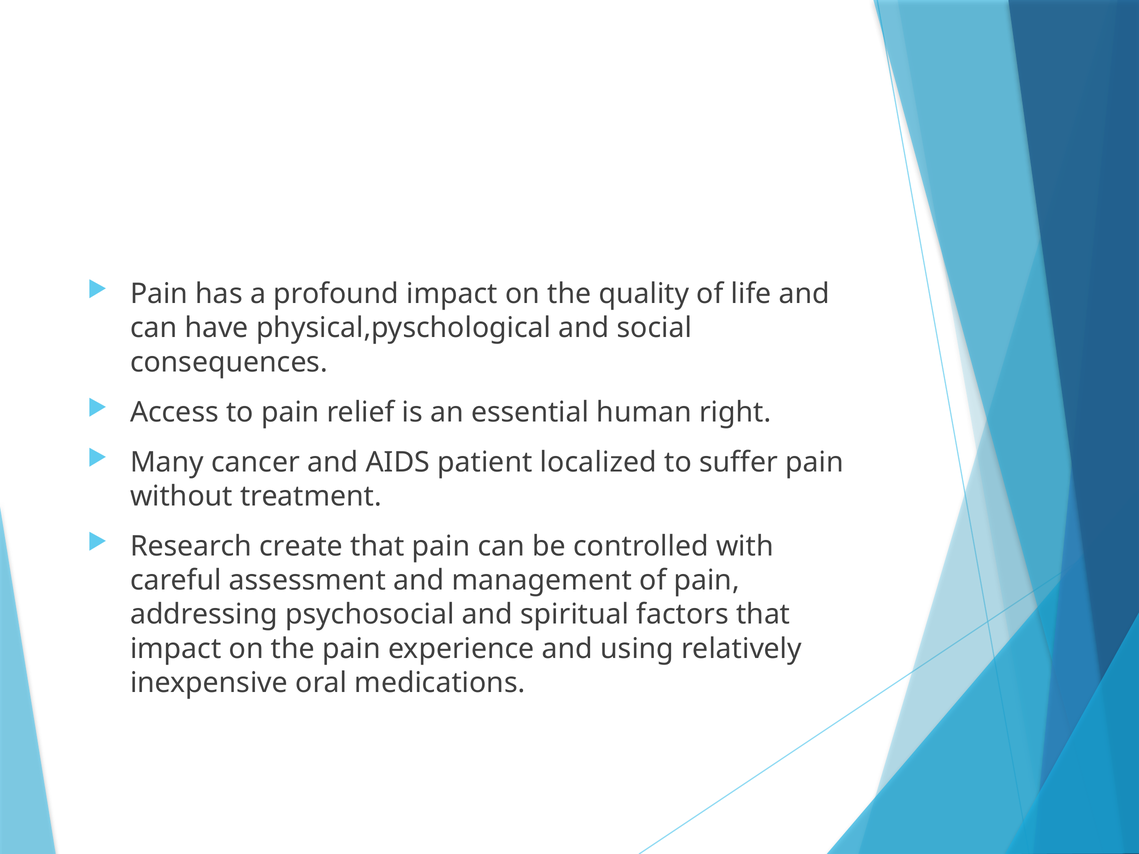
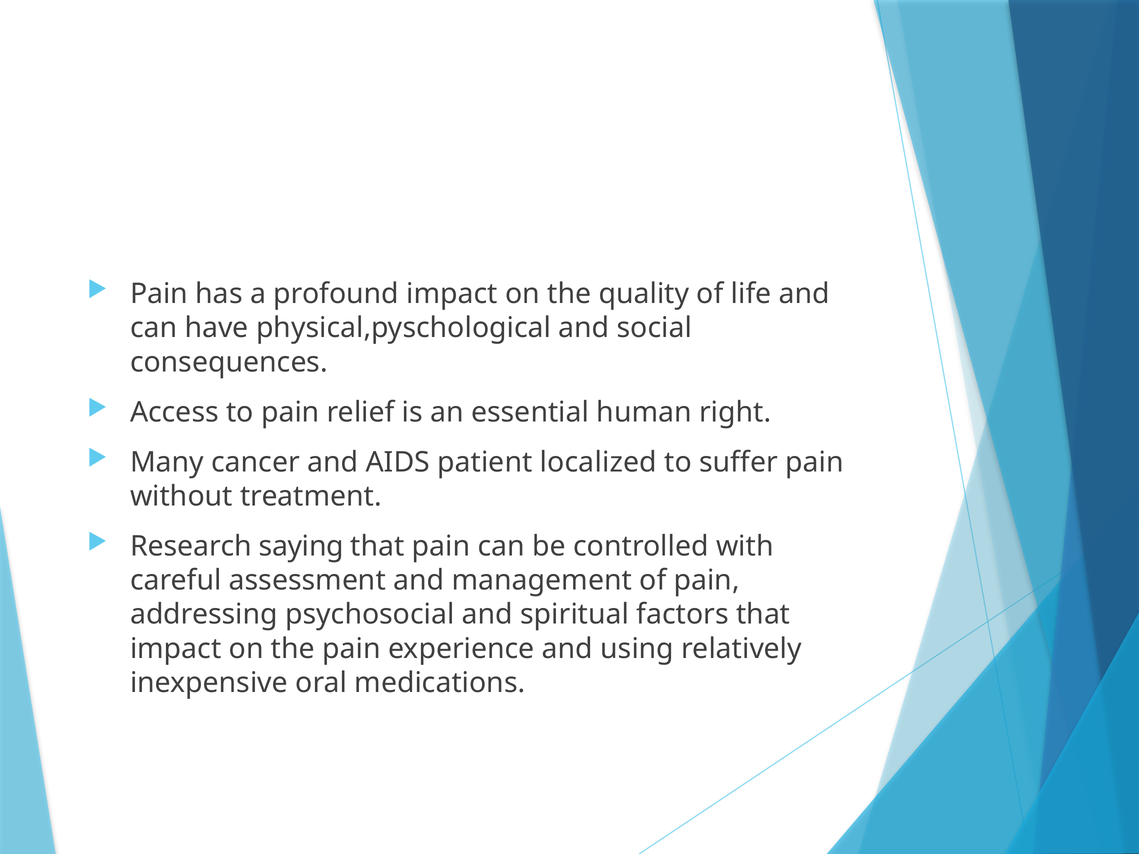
create: create -> saying
